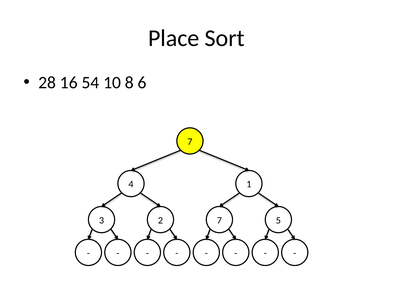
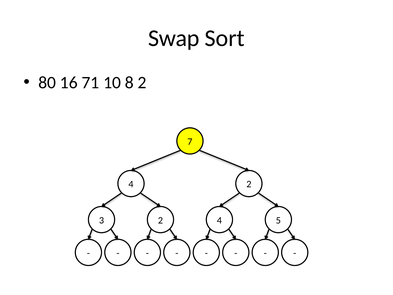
Place: Place -> Swap
28: 28 -> 80
54: 54 -> 71
8 6: 6 -> 2
4 1: 1 -> 2
2 7: 7 -> 4
